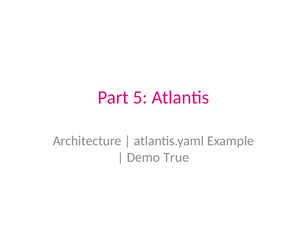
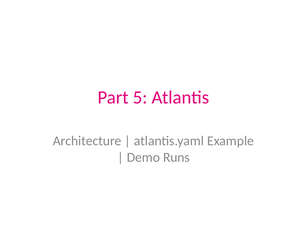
True: True -> Runs
